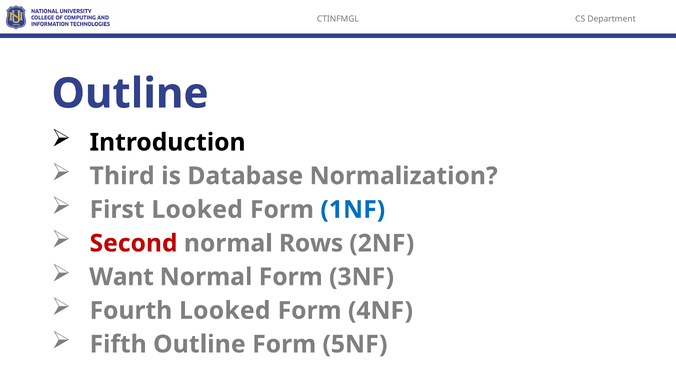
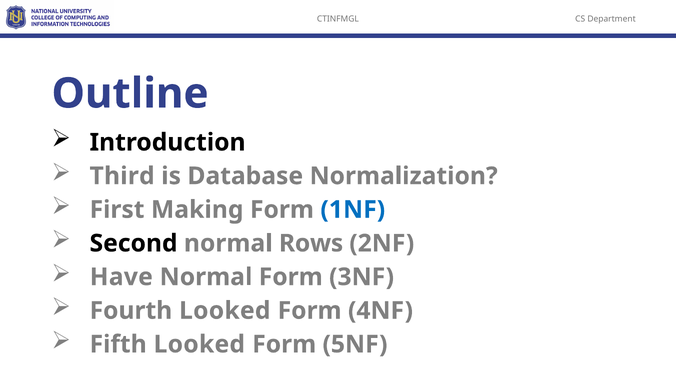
First Looked: Looked -> Making
Second colour: red -> black
Want: Want -> Have
Fifth Outline: Outline -> Looked
